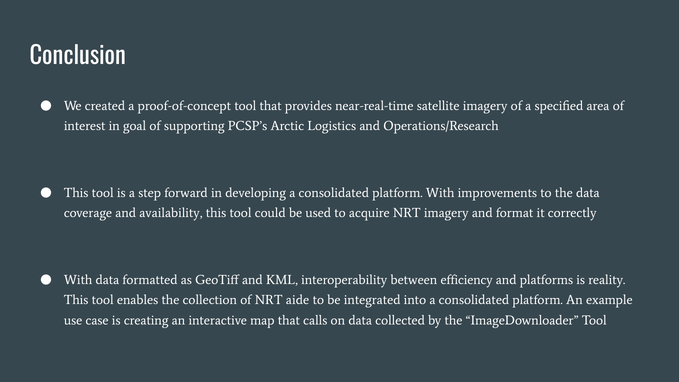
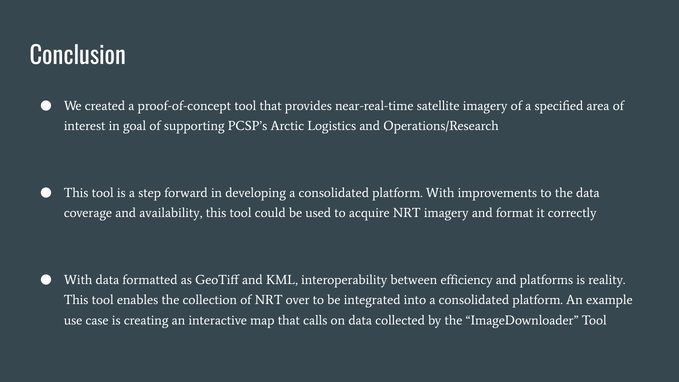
aide: aide -> over
